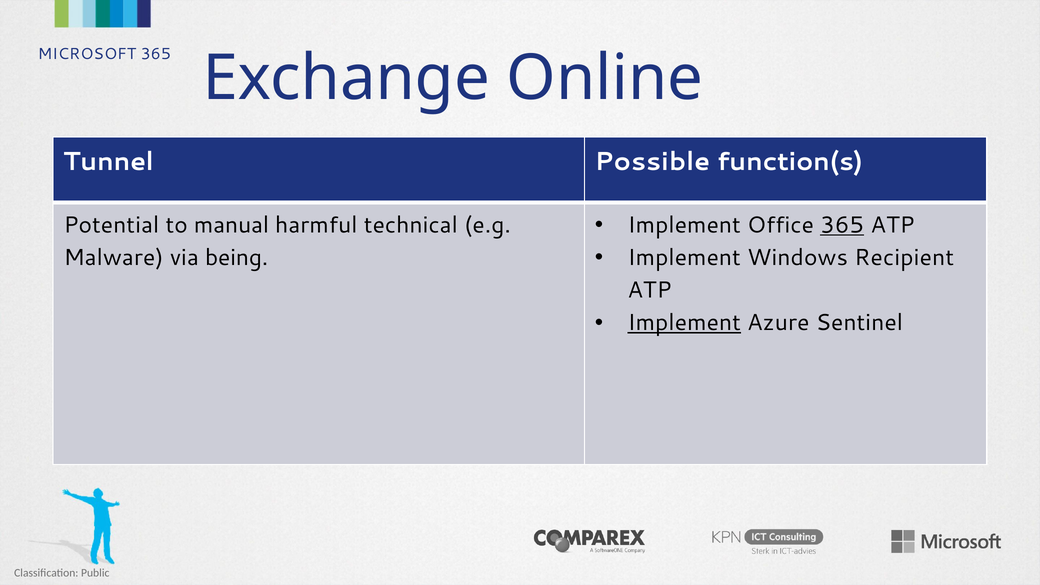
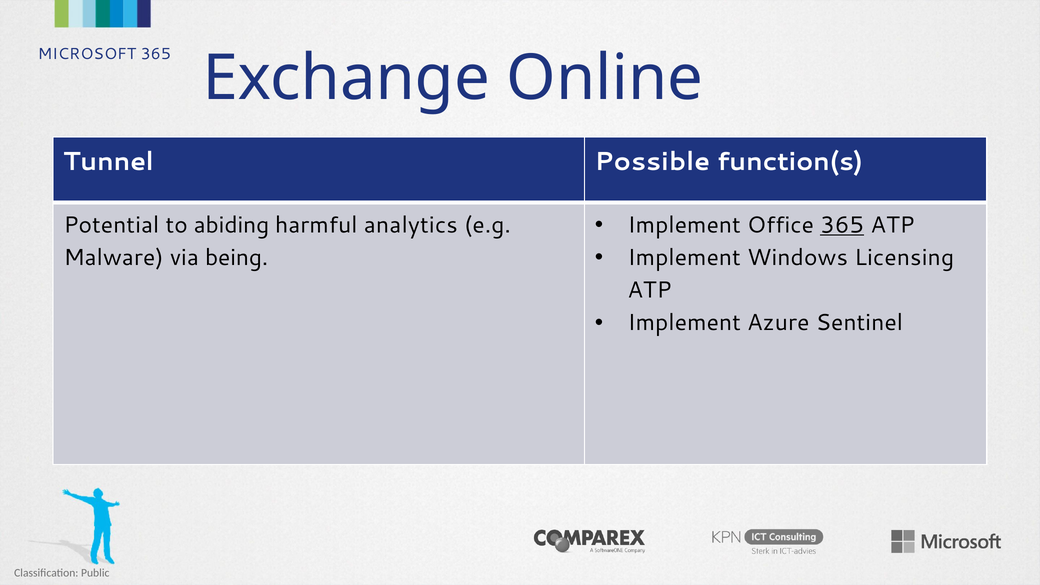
manual: manual -> abiding
technical: technical -> analytics
Recipient: Recipient -> Licensing
Implement at (684, 323) underline: present -> none
